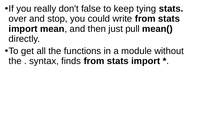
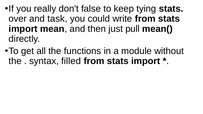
stop: stop -> task
finds: finds -> filled
